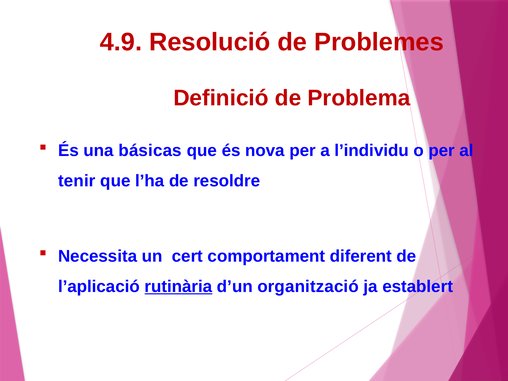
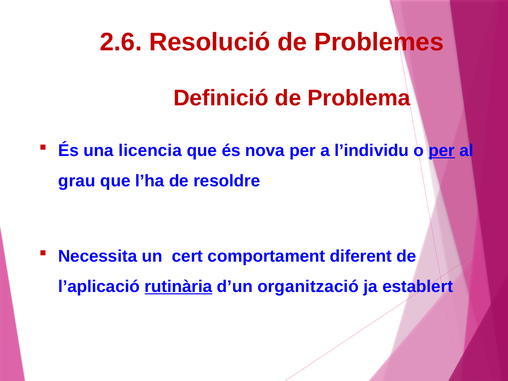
4.9: 4.9 -> 2.6
básicas: básicas -> licencia
per at (442, 151) underline: none -> present
tenir: tenir -> grau
